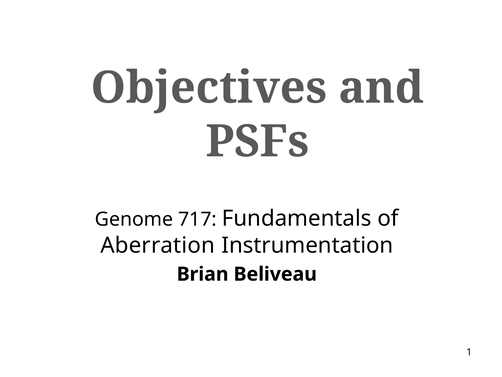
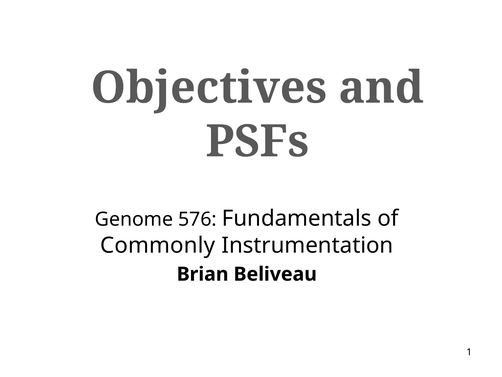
717: 717 -> 576
Aberration: Aberration -> Commonly
